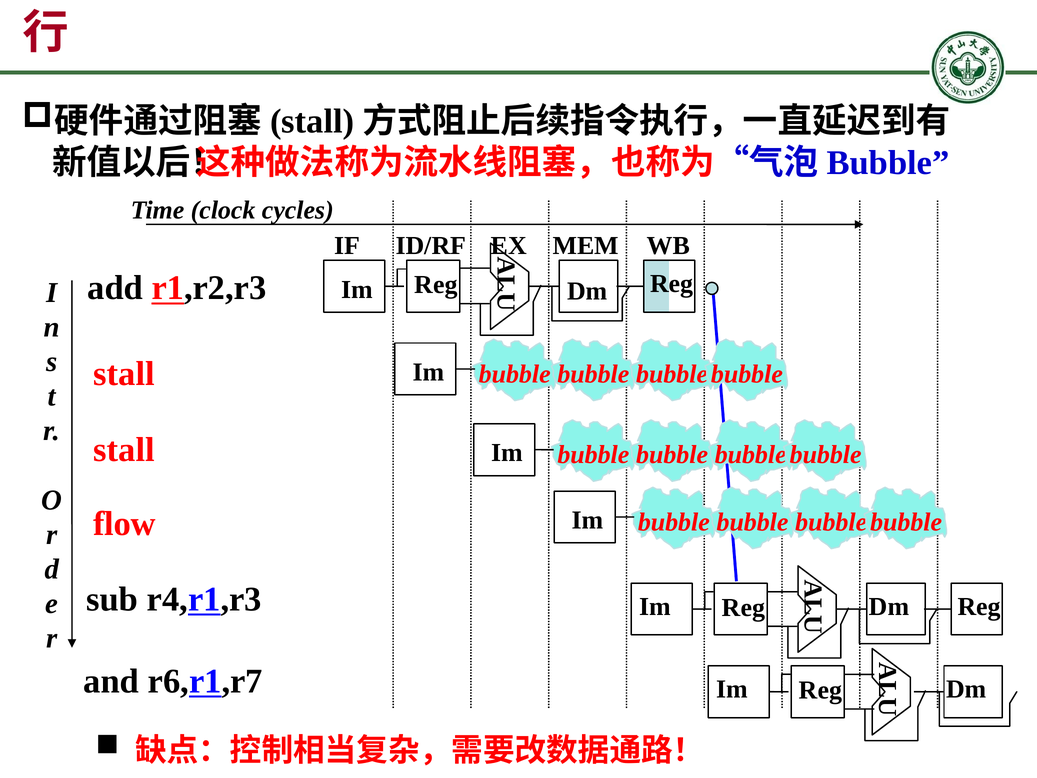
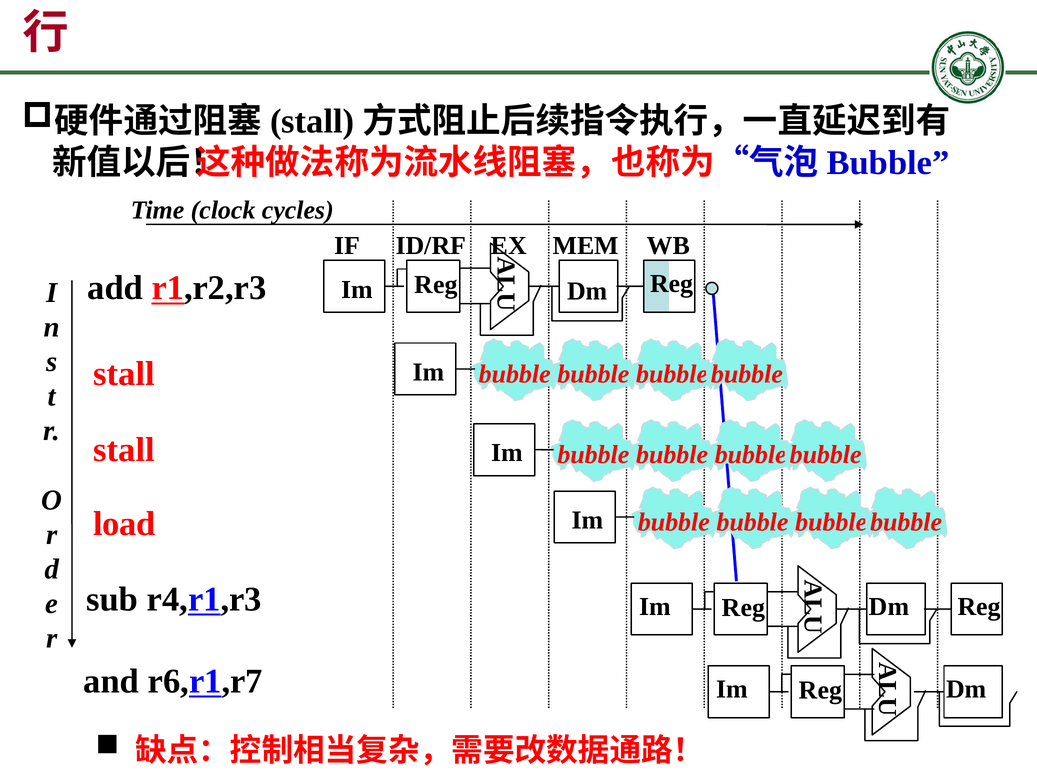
flow: flow -> load
